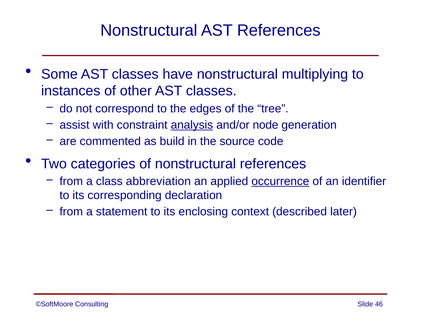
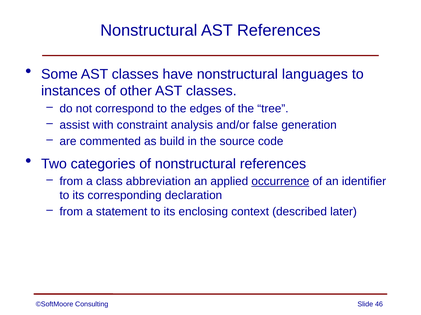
multiplying: multiplying -> languages
analysis underline: present -> none
node: node -> false
